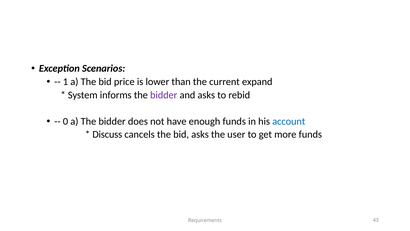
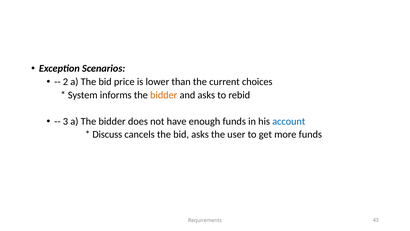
1: 1 -> 2
expand: expand -> choices
bidder at (164, 95) colour: purple -> orange
0: 0 -> 3
